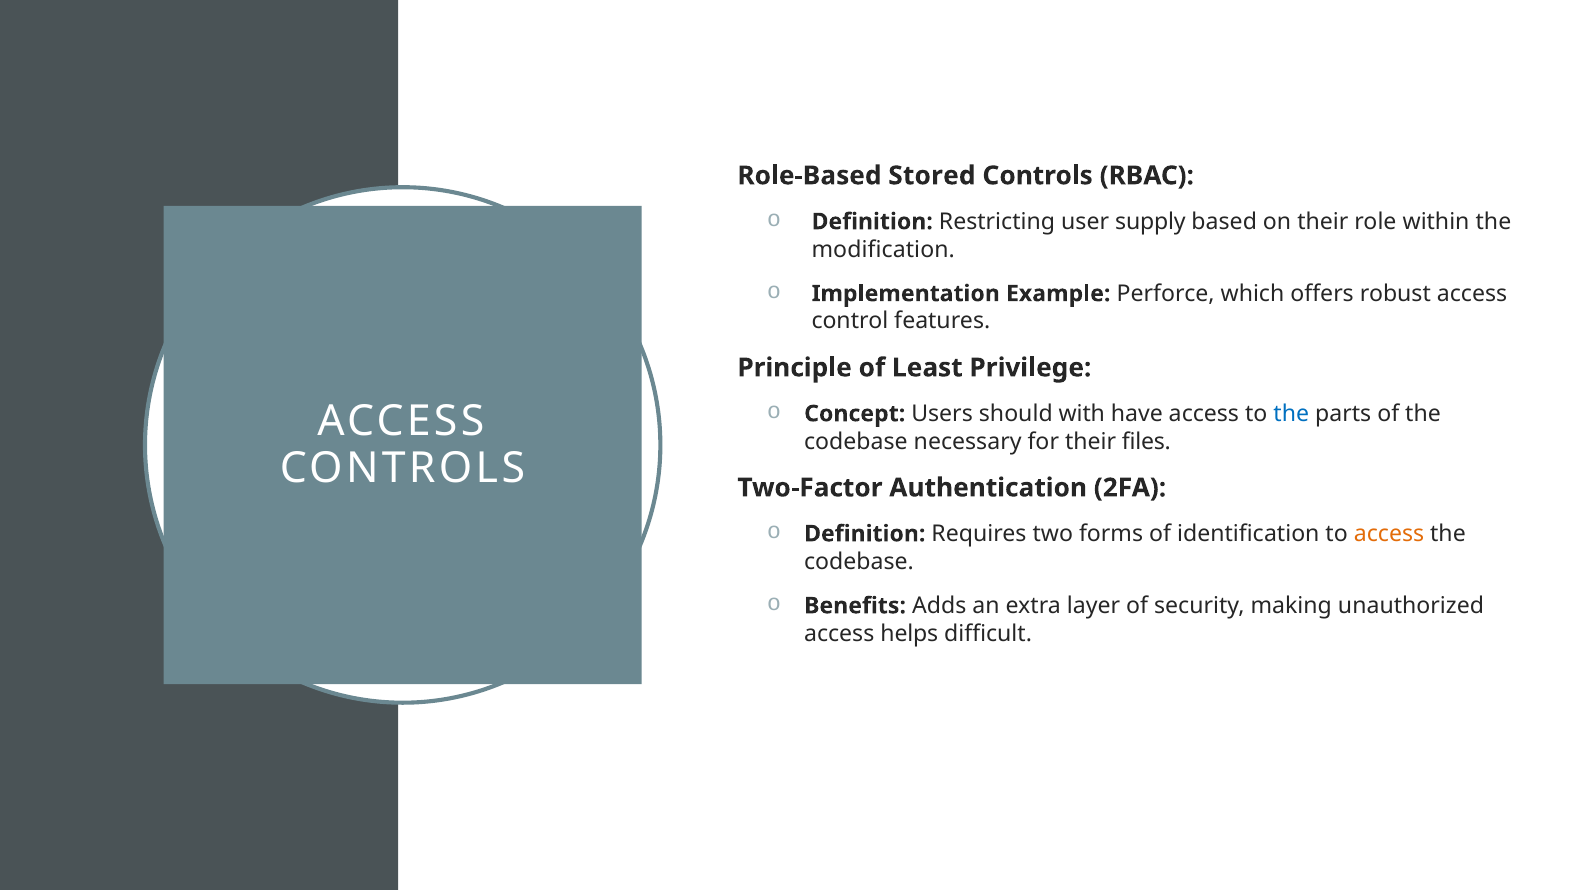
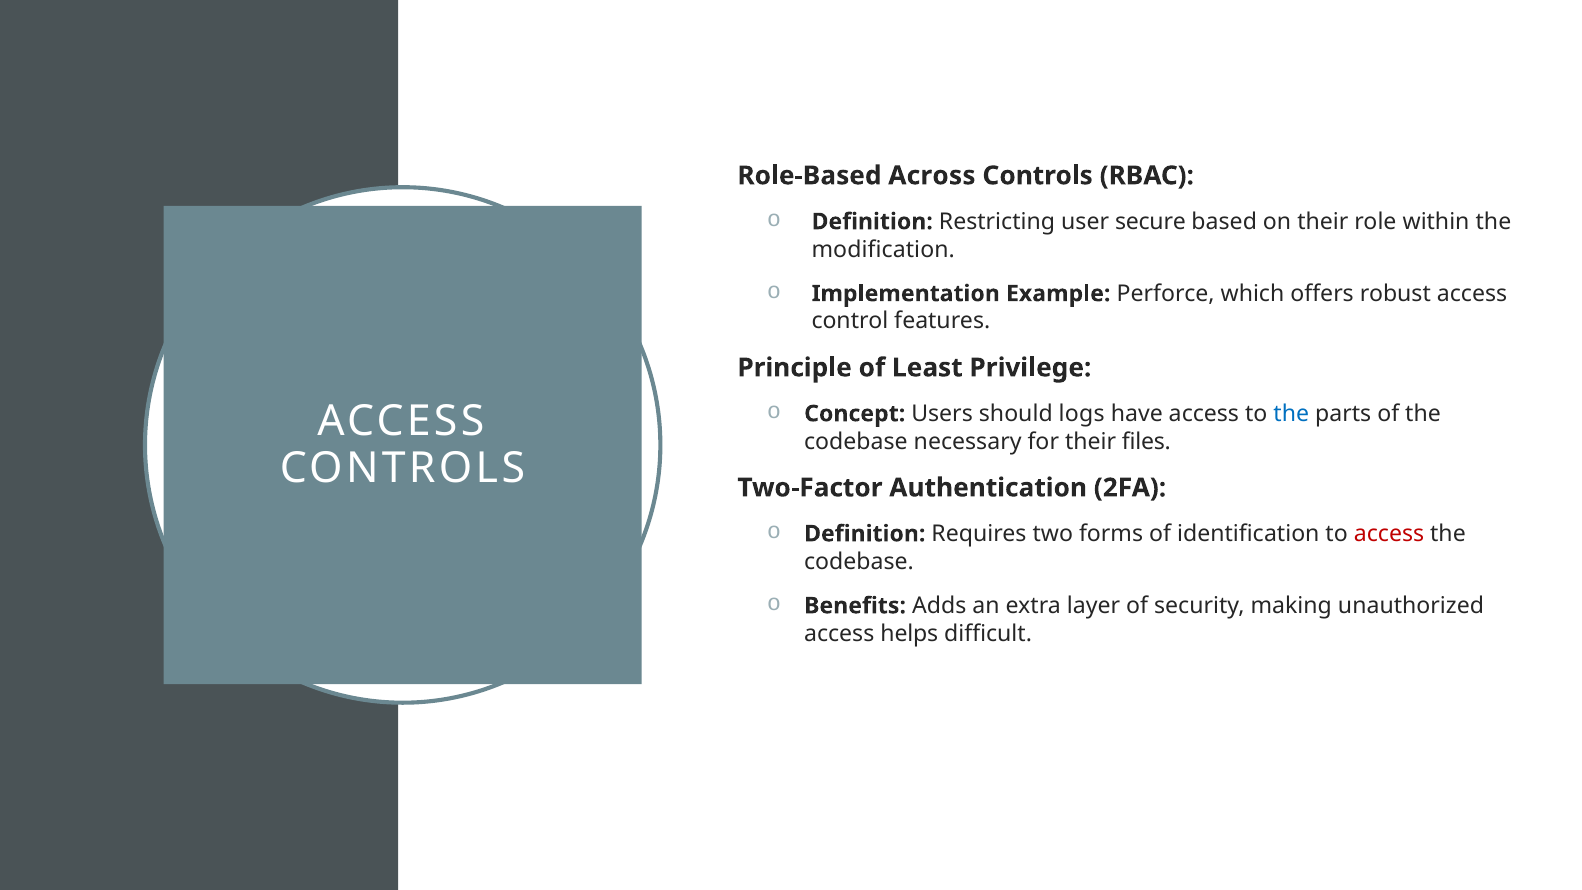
Stored: Stored -> Across
supply: supply -> secure
with: with -> logs
access at (1389, 534) colour: orange -> red
